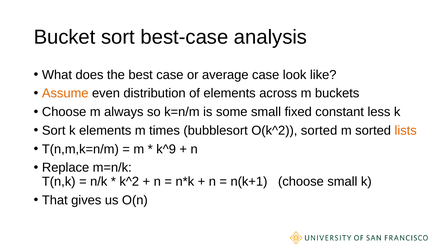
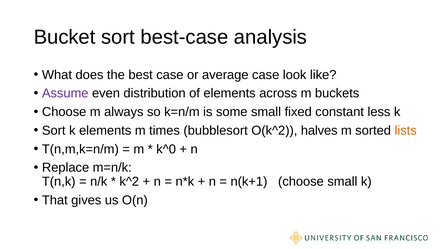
Assume colour: orange -> purple
O(k^2 sorted: sorted -> halves
k^9: k^9 -> k^0
